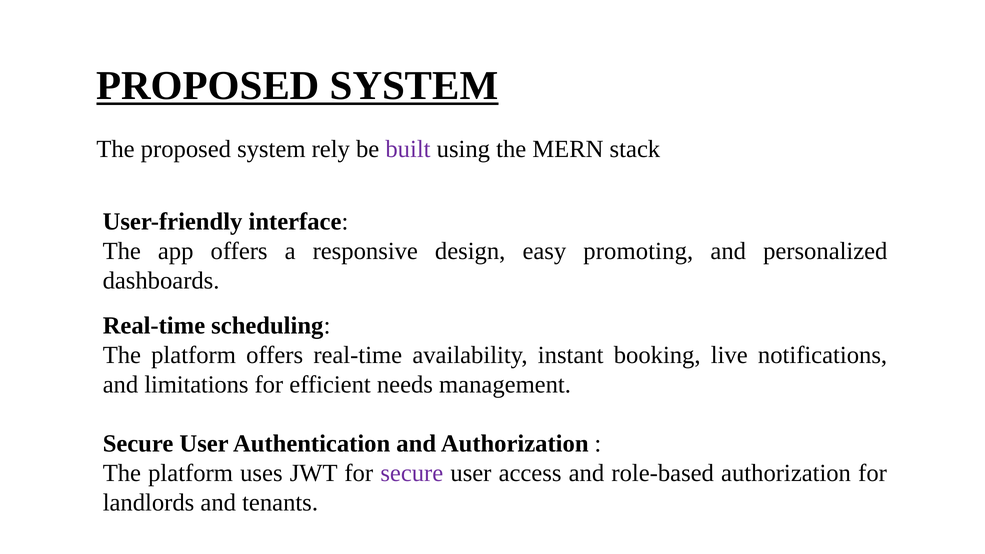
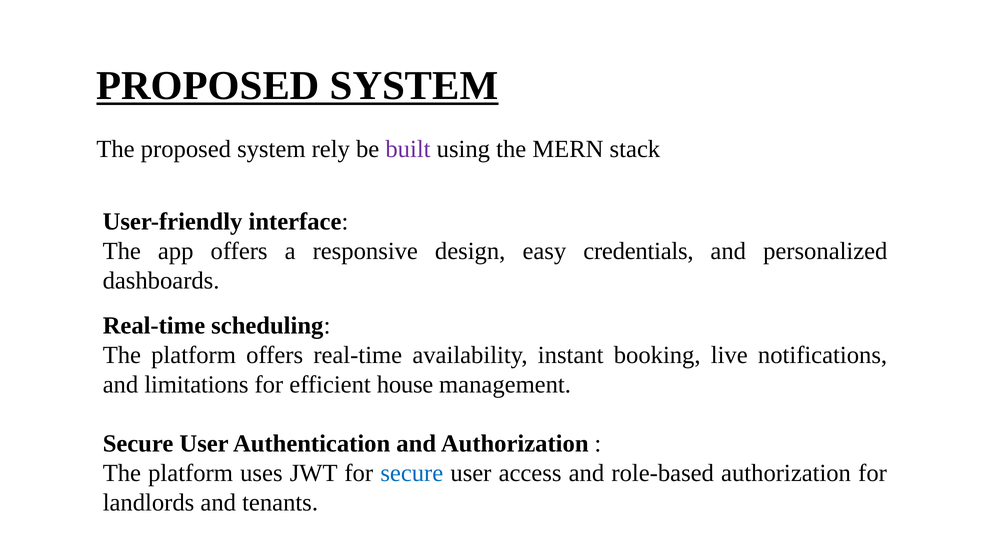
promoting: promoting -> credentials
needs: needs -> house
secure at (412, 473) colour: purple -> blue
